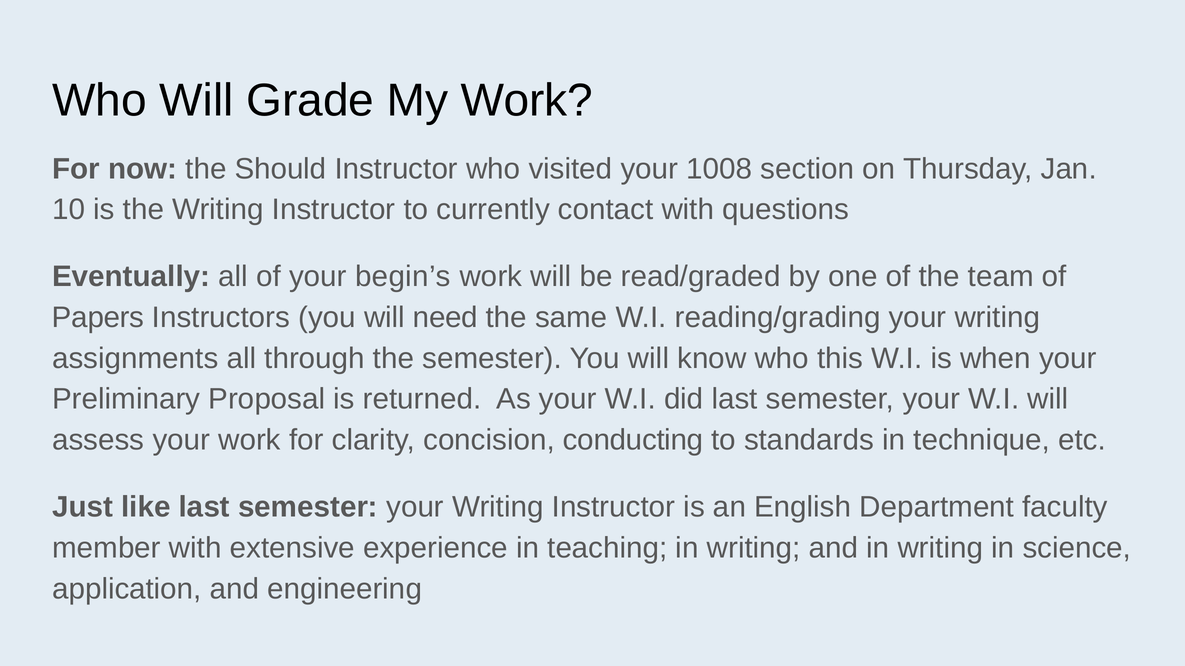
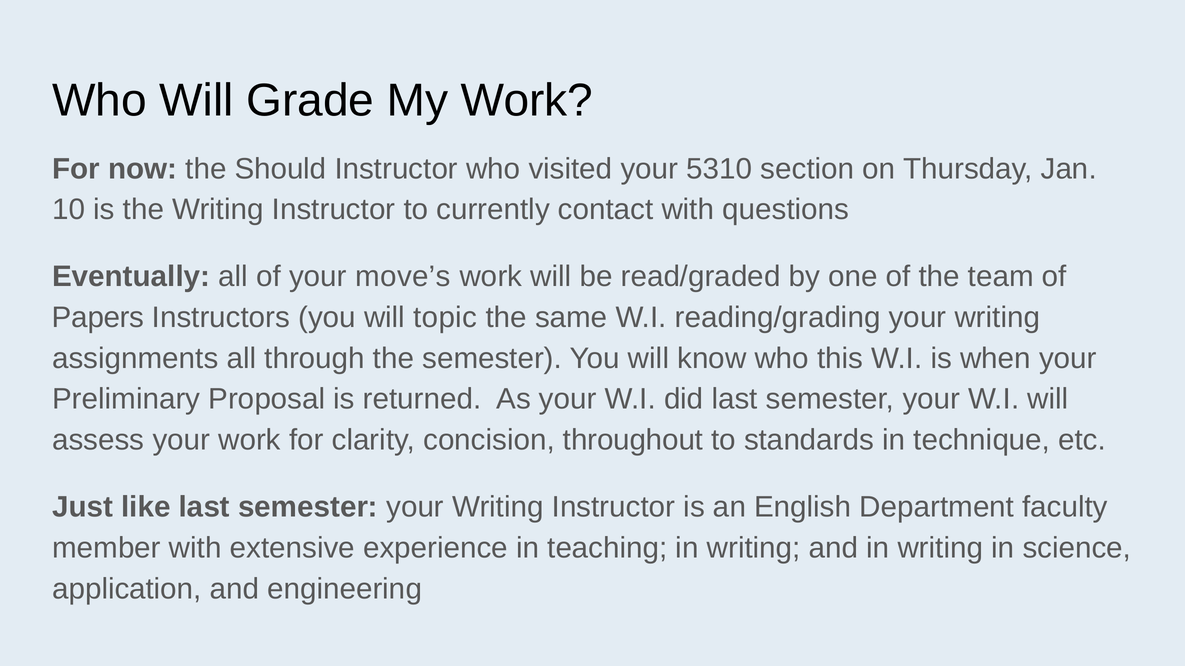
1008: 1008 -> 5310
begin’s: begin’s -> move’s
need: need -> topic
conducting: conducting -> throughout
